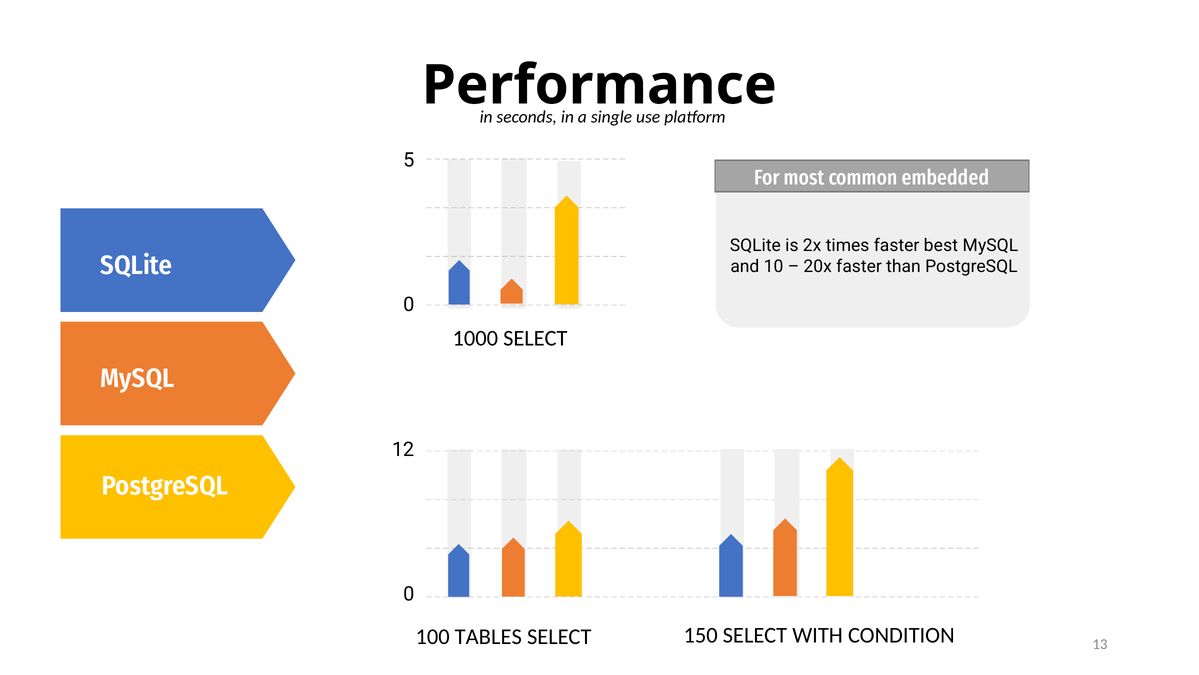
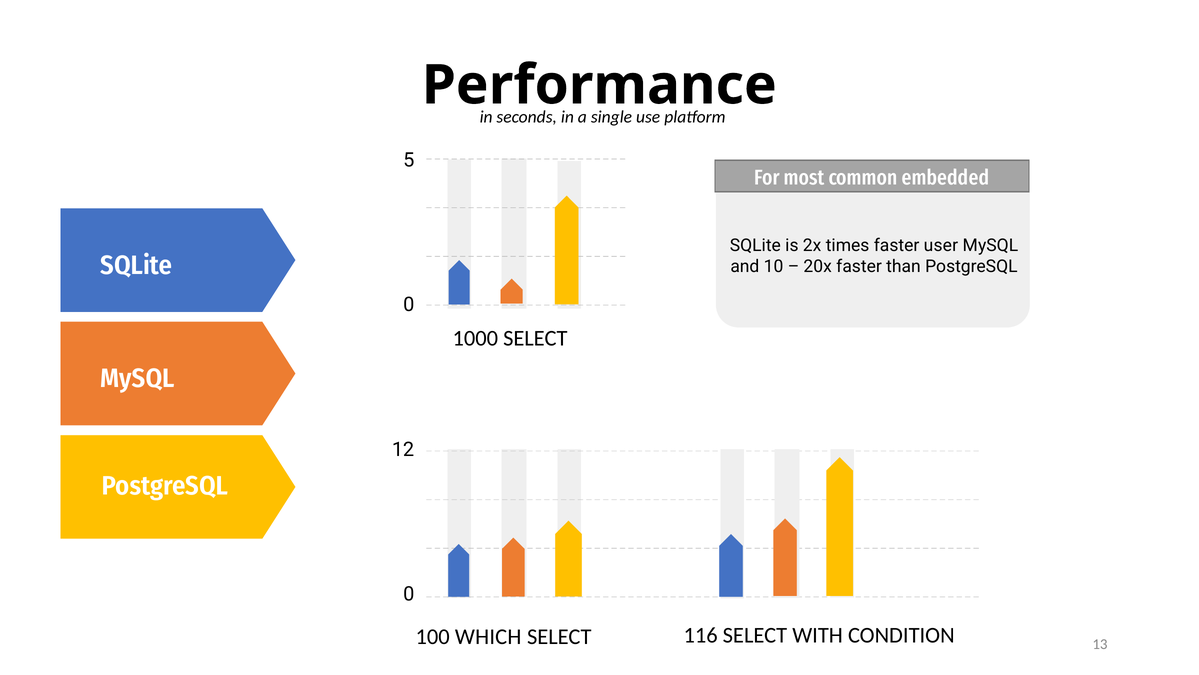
best: best -> user
TABLES: TABLES -> WHICH
150: 150 -> 116
